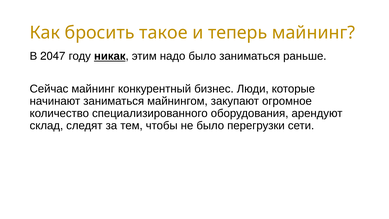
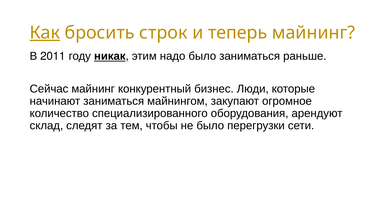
Как underline: none -> present
такое: такое -> строк
2047: 2047 -> 2011
